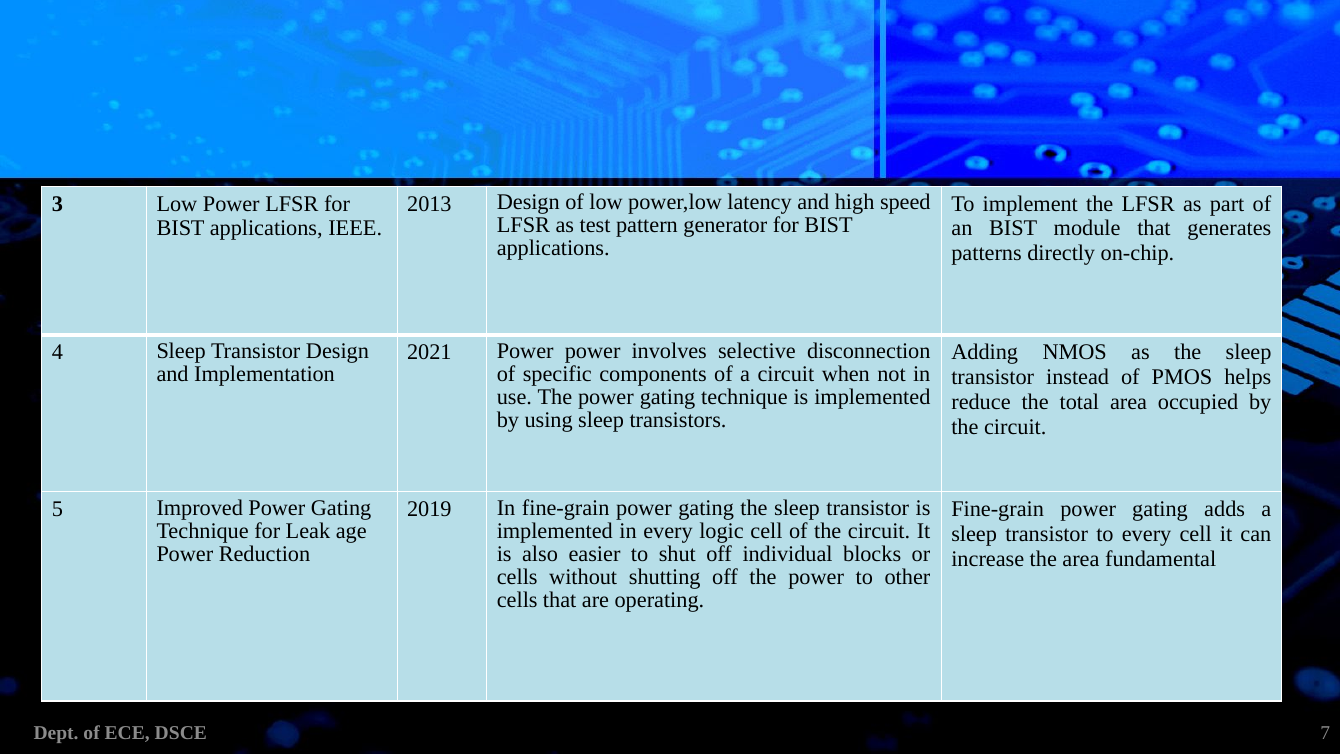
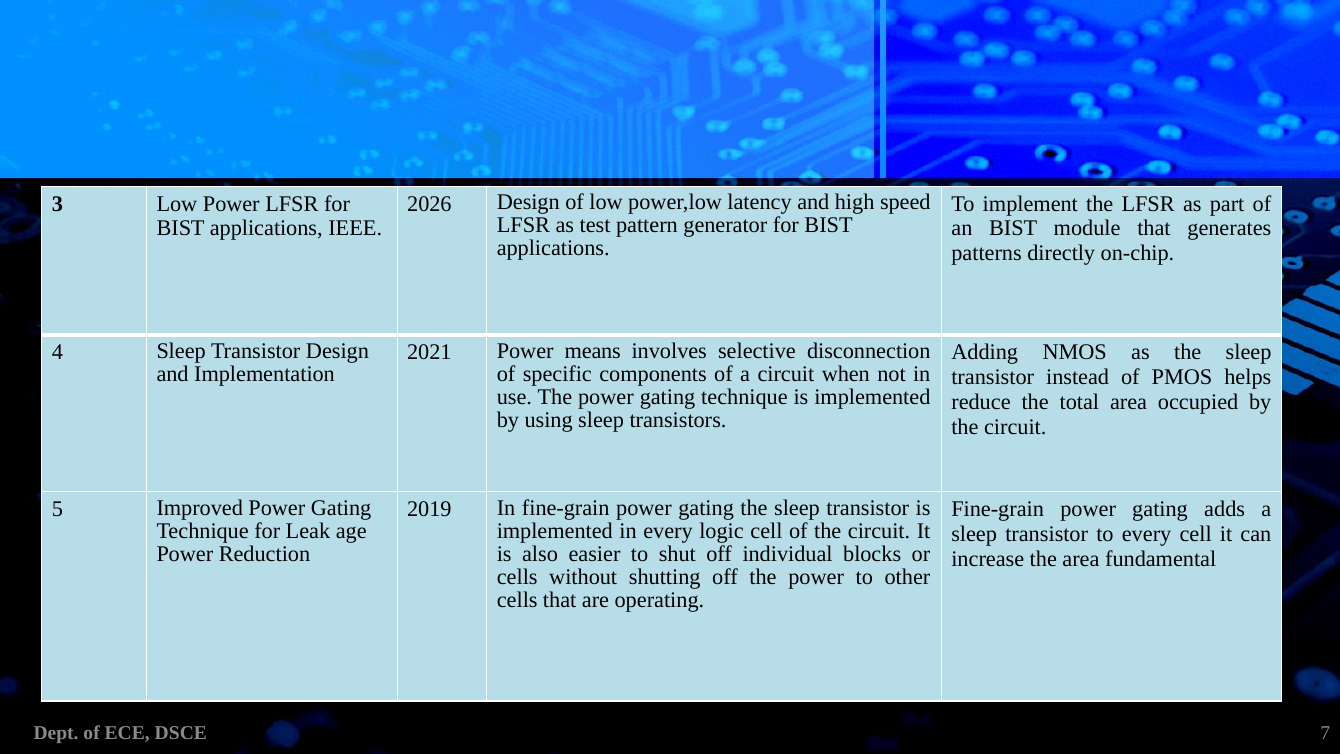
2013: 2013 -> 2026
Power power: power -> means
